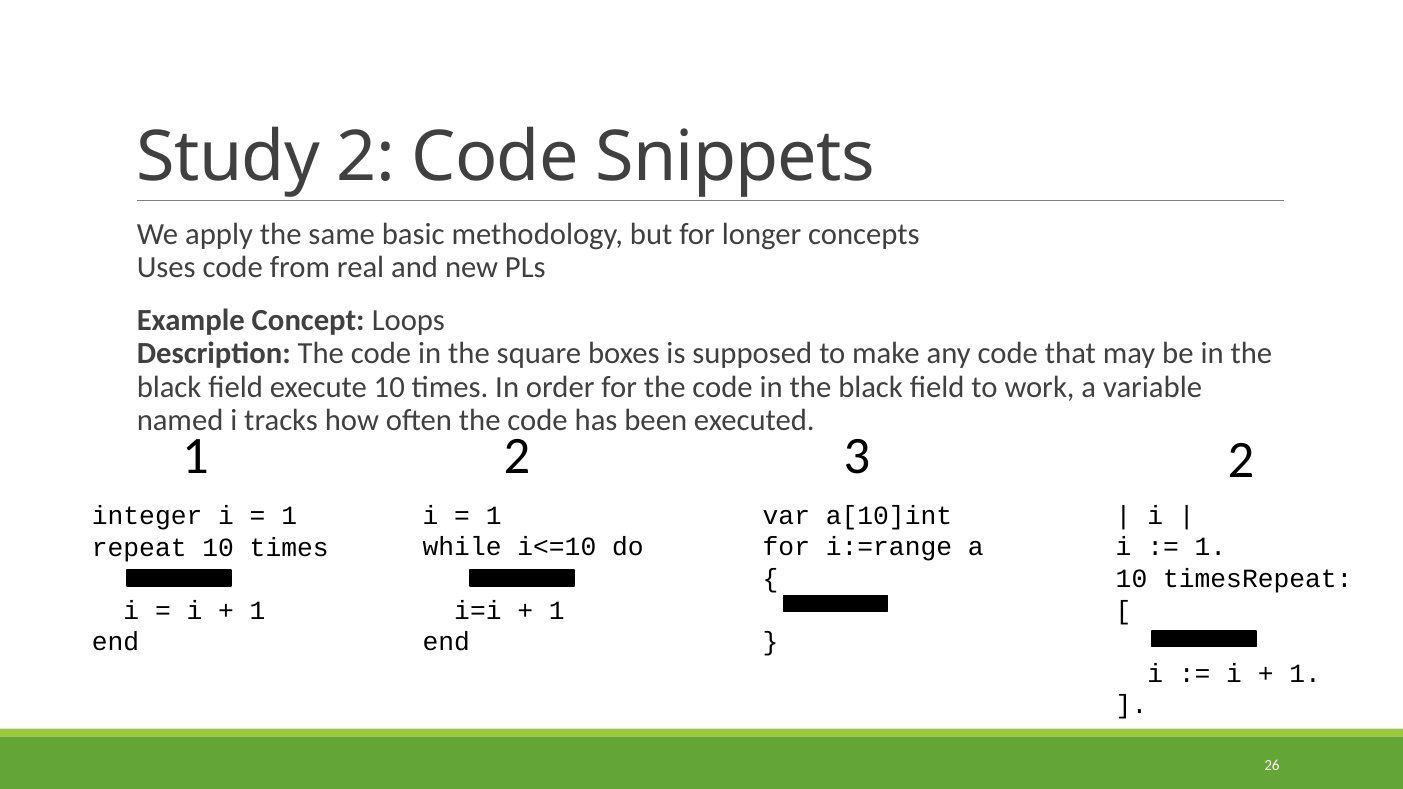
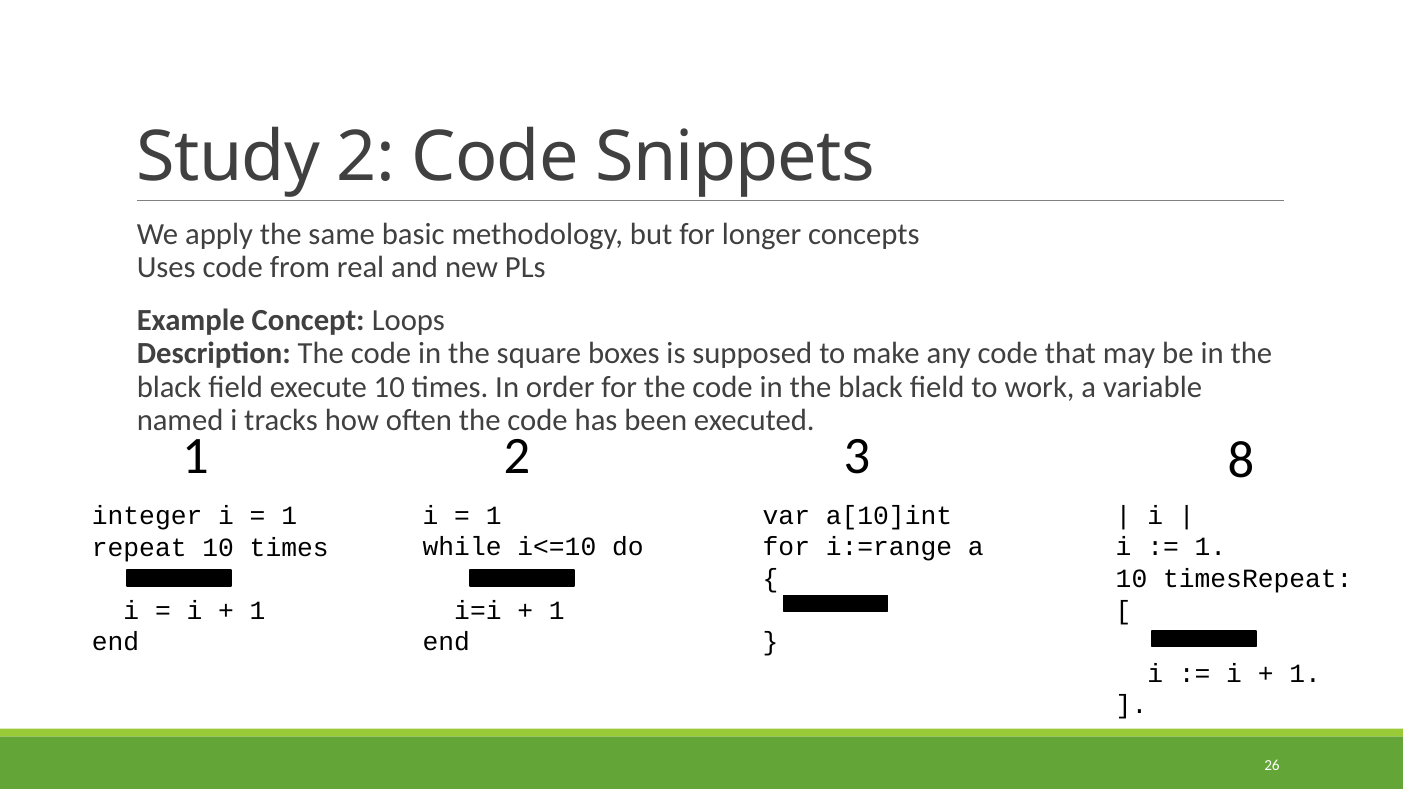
3 2: 2 -> 8
